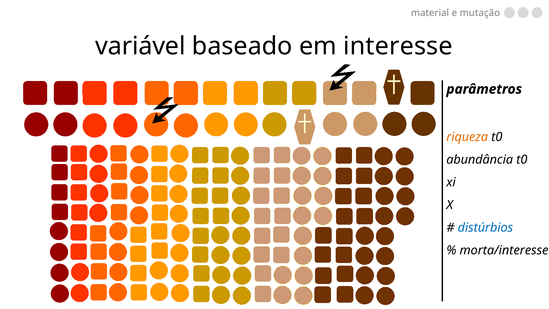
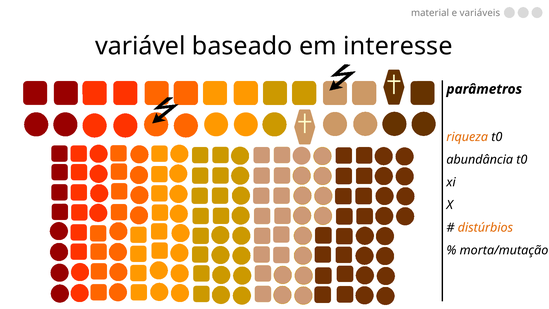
mutação: mutação -> variáveis
distúrbios colour: blue -> orange
morta/interesse: morta/interesse -> morta/mutação
